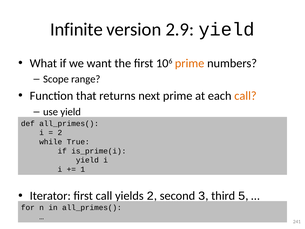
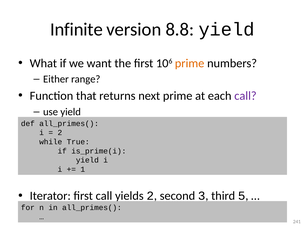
2.9: 2.9 -> 8.8
Scope: Scope -> Either
call at (245, 96) colour: orange -> purple
